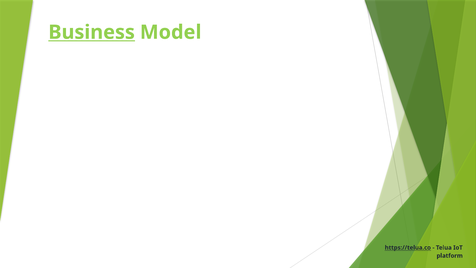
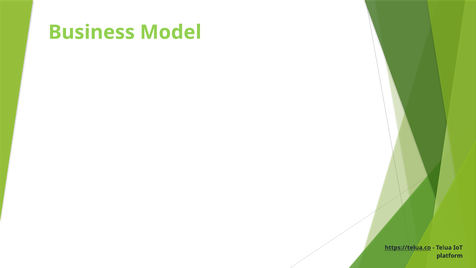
Business underline: present -> none
